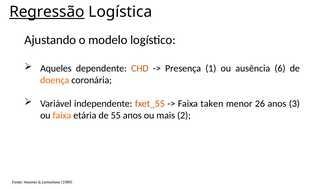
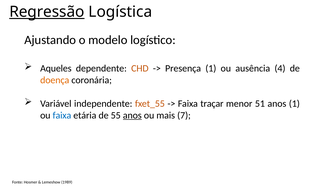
6: 6 -> 4
taken: taken -> traçar
26: 26 -> 51
anos 3: 3 -> 1
faixa at (62, 115) colour: orange -> blue
anos at (132, 115) underline: none -> present
2: 2 -> 7
